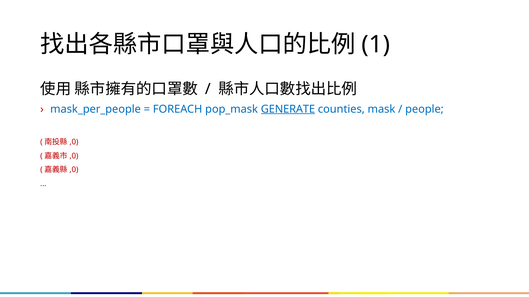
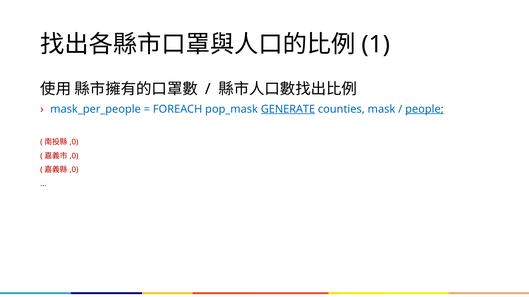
people underline: none -> present
